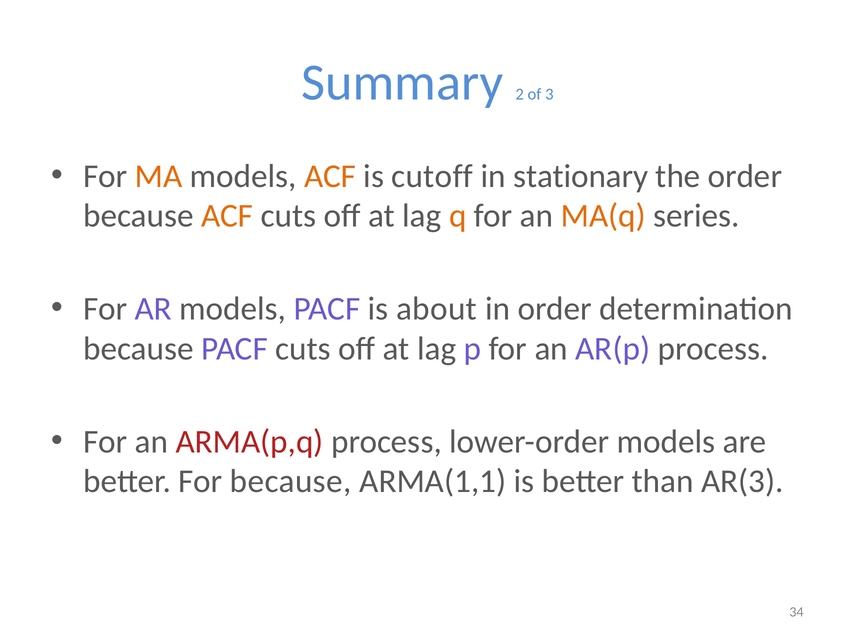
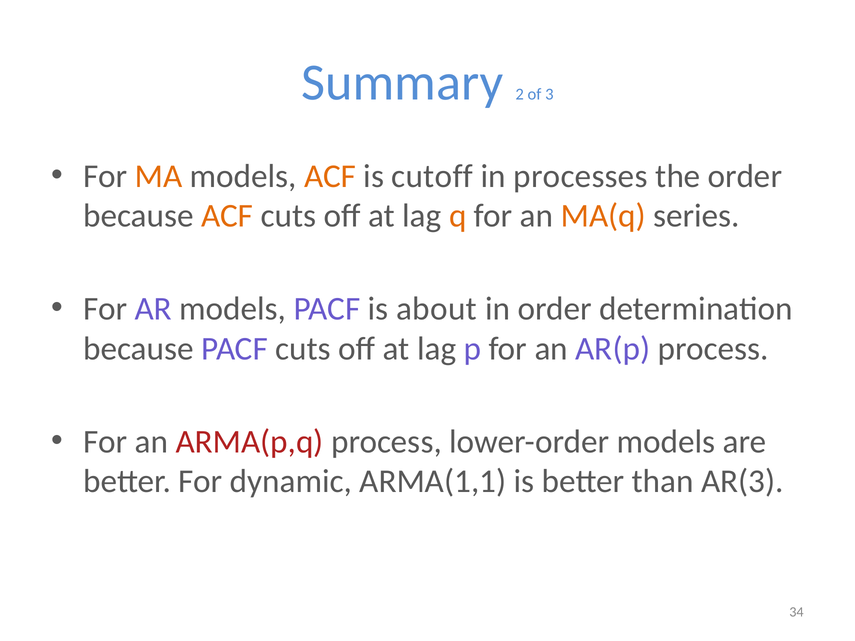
stationary: stationary -> processes
For because: because -> dynamic
